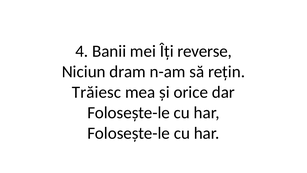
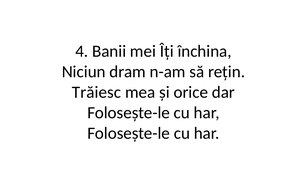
reverse: reverse -> închina
